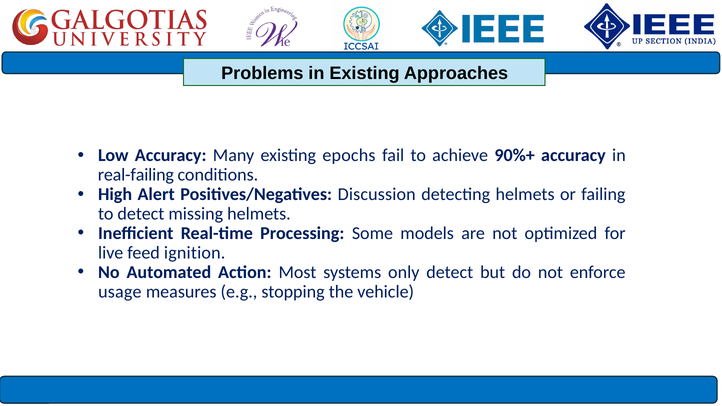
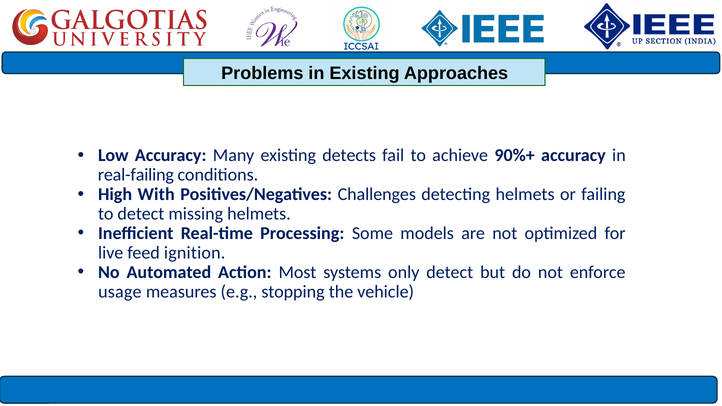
epochs: epochs -> detects
Alert: Alert -> With
Discussion: Discussion -> Challenges
